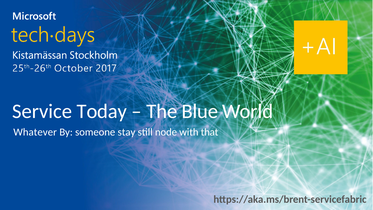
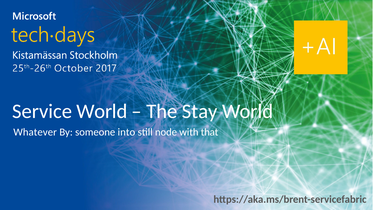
Service Today: Today -> World
Blue: Blue -> Stay
stay: stay -> into
